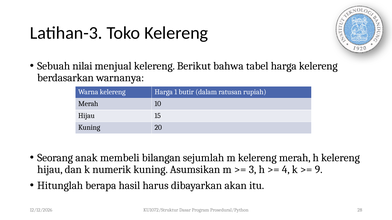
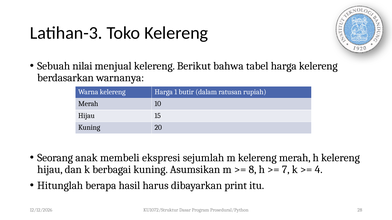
bilangan: bilangan -> ekspresi
numerik: numerik -> berbagai
3: 3 -> 8
4: 4 -> 7
9: 9 -> 4
akan: akan -> print
